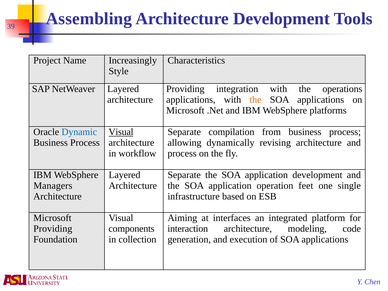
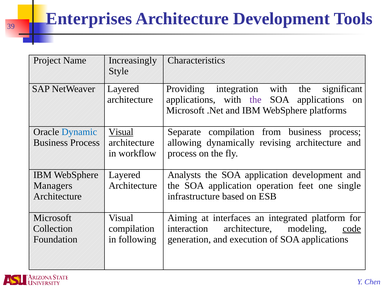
Assembling: Assembling -> Enterprises
operations: operations -> significant
the at (256, 100) colour: orange -> purple
Separate at (184, 175): Separate -> Analysts
Providing at (53, 229): Providing -> Collection
components at (132, 229): components -> compilation
code underline: none -> present
collection: collection -> following
